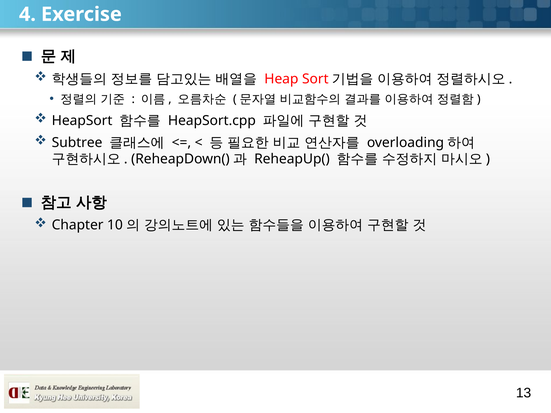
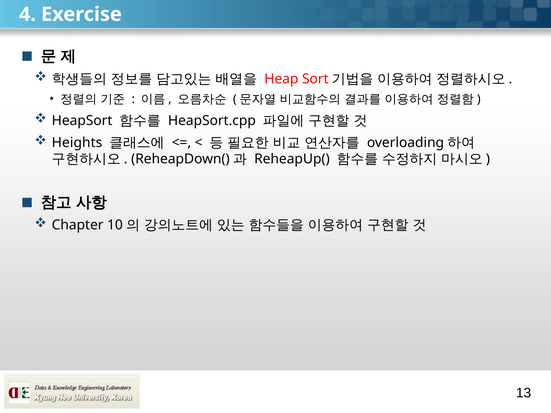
Subtree: Subtree -> Heights
